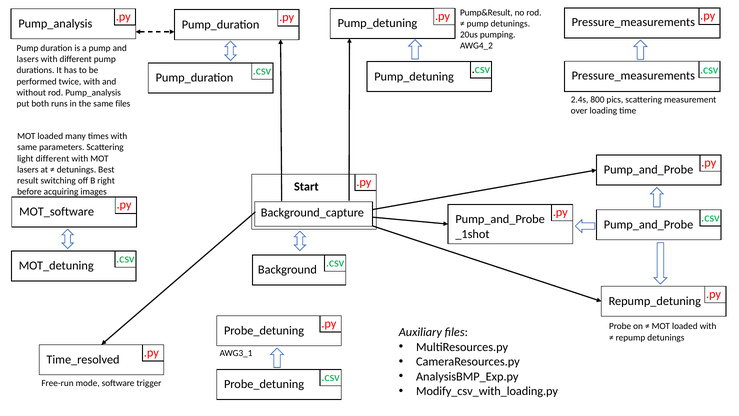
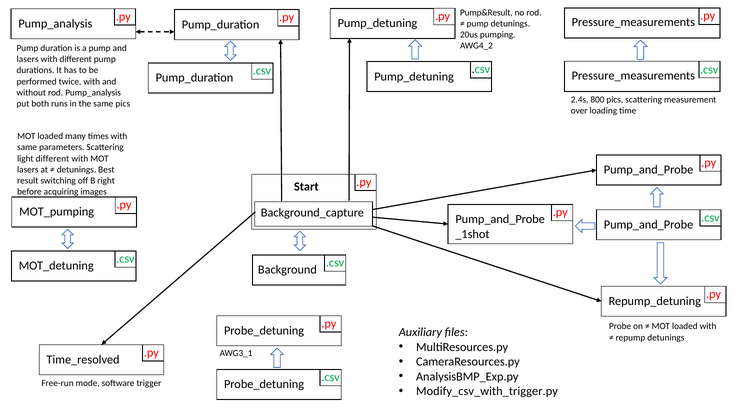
same files: files -> pics
MOT_software: MOT_software -> MOT_pumping
Modify_csv_with_loading.py: Modify_csv_with_loading.py -> Modify_csv_with_trigger.py
